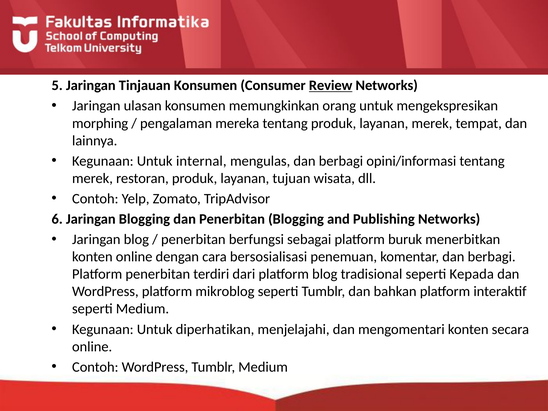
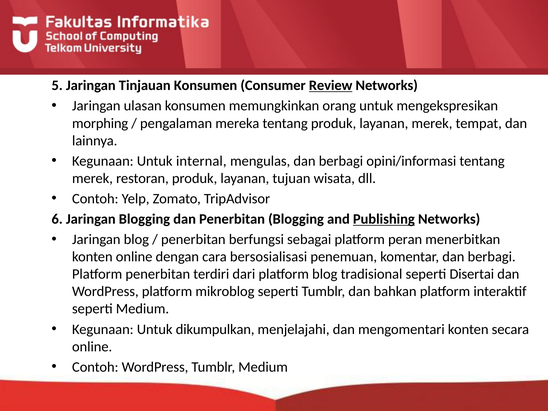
Publishing underline: none -> present
buruk: buruk -> peran
Kepada: Kepada -> Disertai
diperhatikan: diperhatikan -> dikumpulkan
